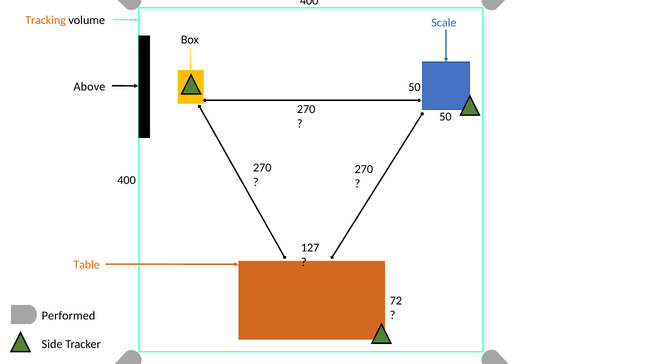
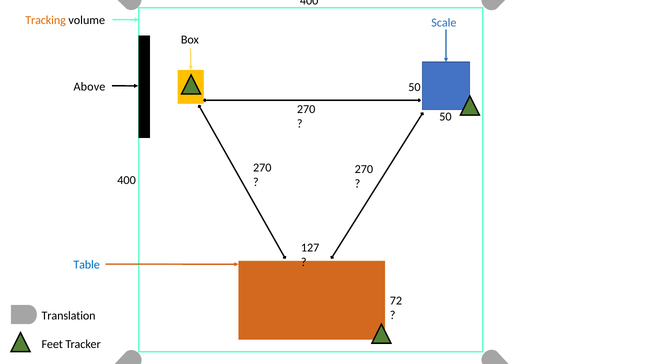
Table colour: orange -> blue
Performed: Performed -> Translation
Side: Side -> Feet
